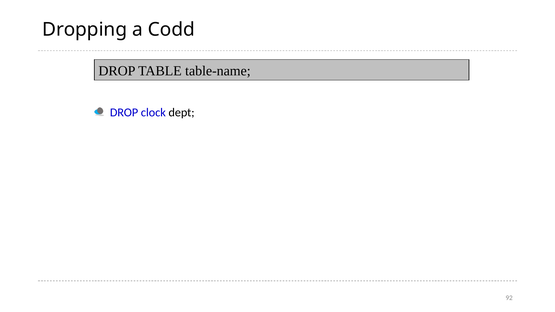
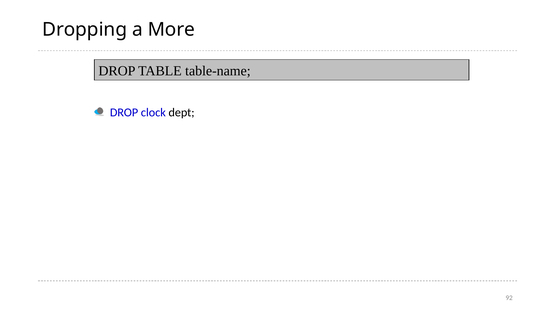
Codd: Codd -> More
